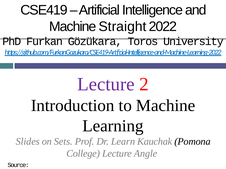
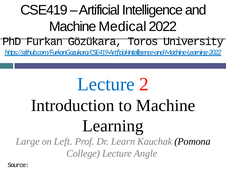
Straight: Straight -> Medical
Lecture at (106, 85) colour: purple -> blue
Slides: Slides -> Large
Sets: Sets -> Left
